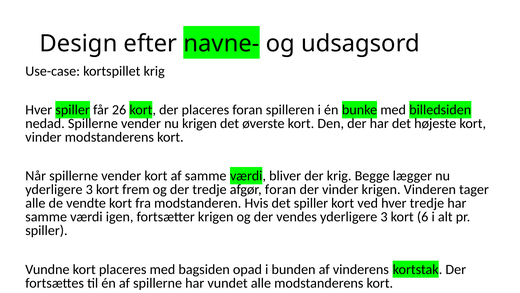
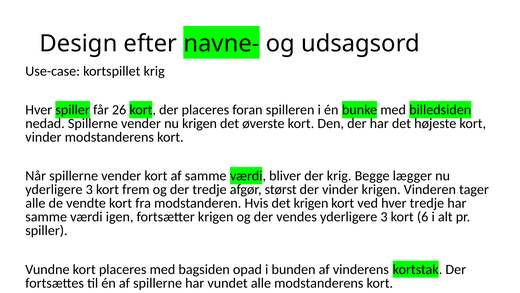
afgør foran: foran -> størst
det spiller: spiller -> krigen
